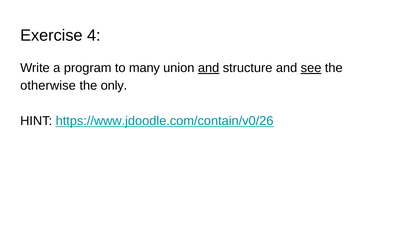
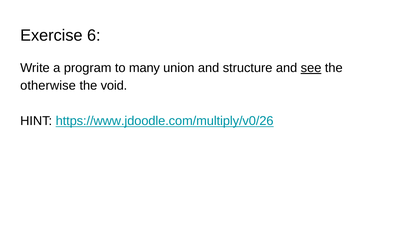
4: 4 -> 6
and at (209, 68) underline: present -> none
only: only -> void
https://www.jdoodle.com/contain/v0/26: https://www.jdoodle.com/contain/v0/26 -> https://www.jdoodle.com/multiply/v0/26
